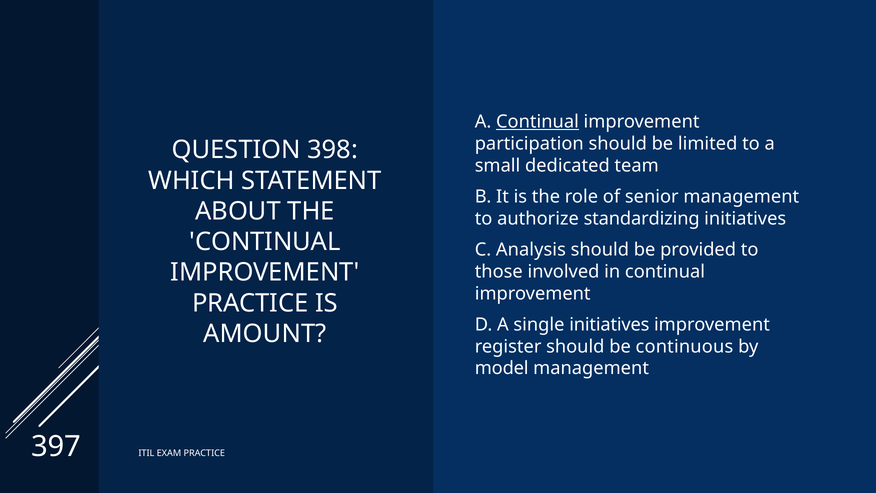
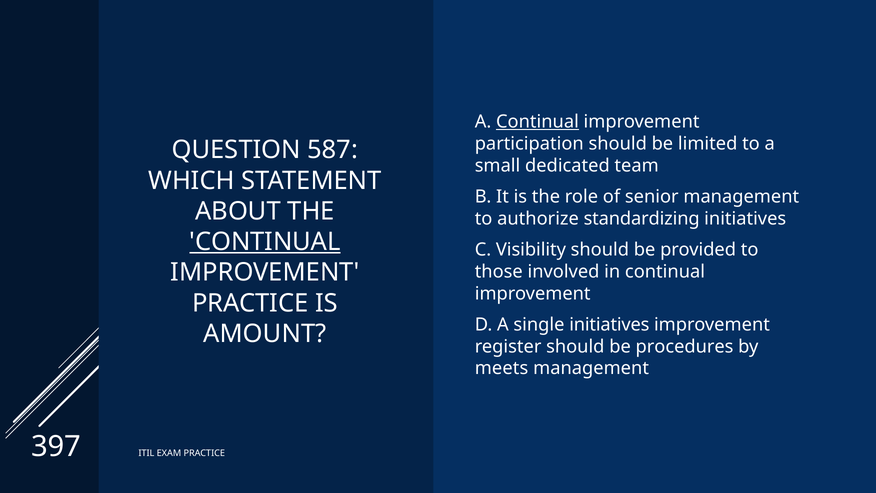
398: 398 -> 587
CONTINUAL at (265, 242) underline: none -> present
Analysis: Analysis -> Visibility
continuous: continuous -> procedures
model: model -> meets
